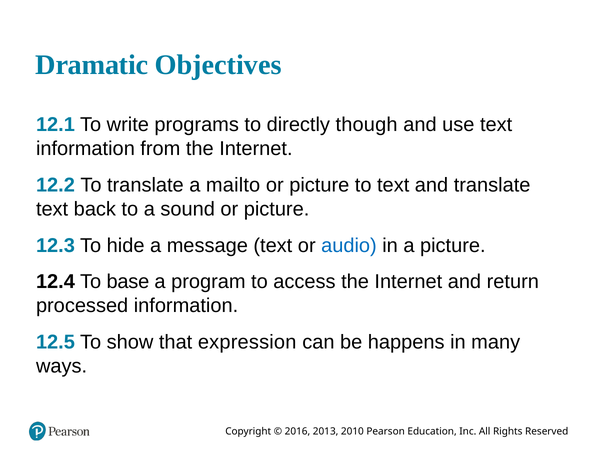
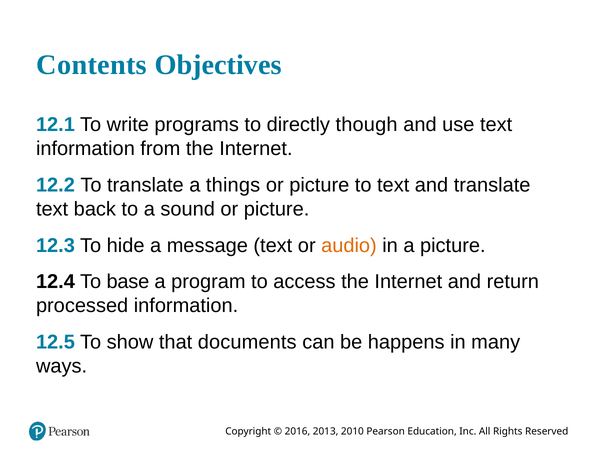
Dramatic: Dramatic -> Contents
mailto: mailto -> things
audio colour: blue -> orange
expression: expression -> documents
